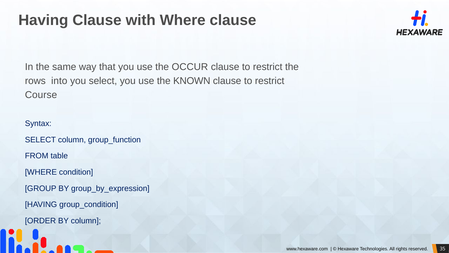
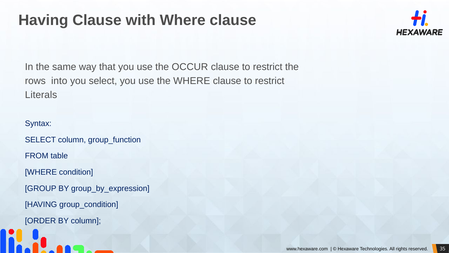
the KNOWN: KNOWN -> WHERE
Course: Course -> Literals
